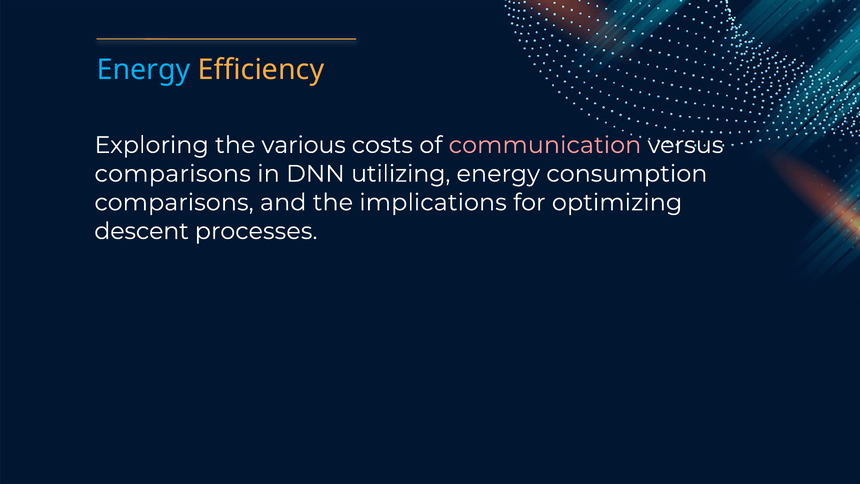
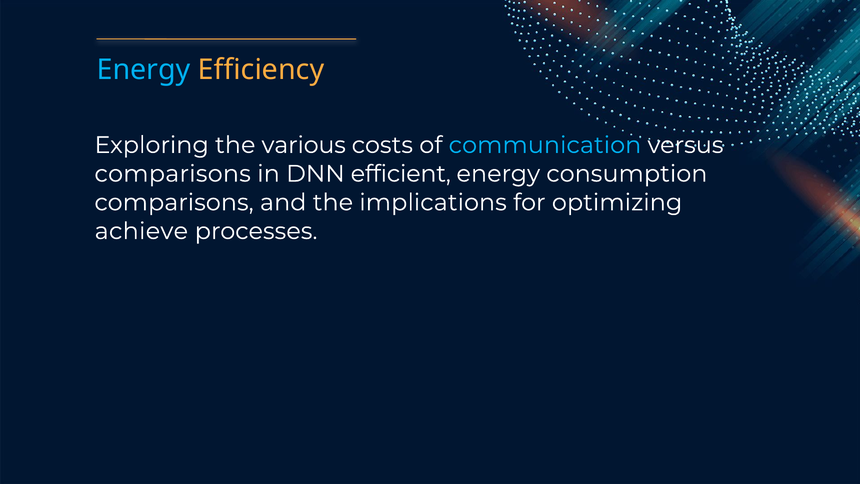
communication colour: pink -> light blue
utilizing: utilizing -> efficient
descent: descent -> achieve
